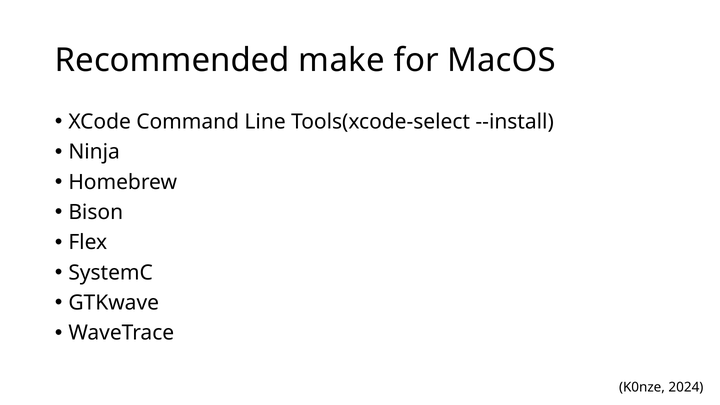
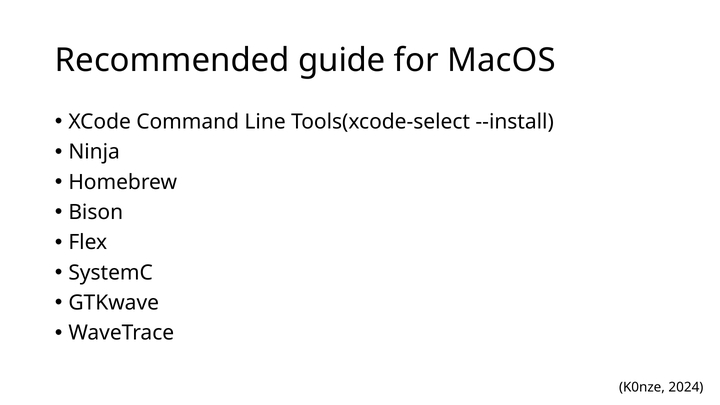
make: make -> guide
